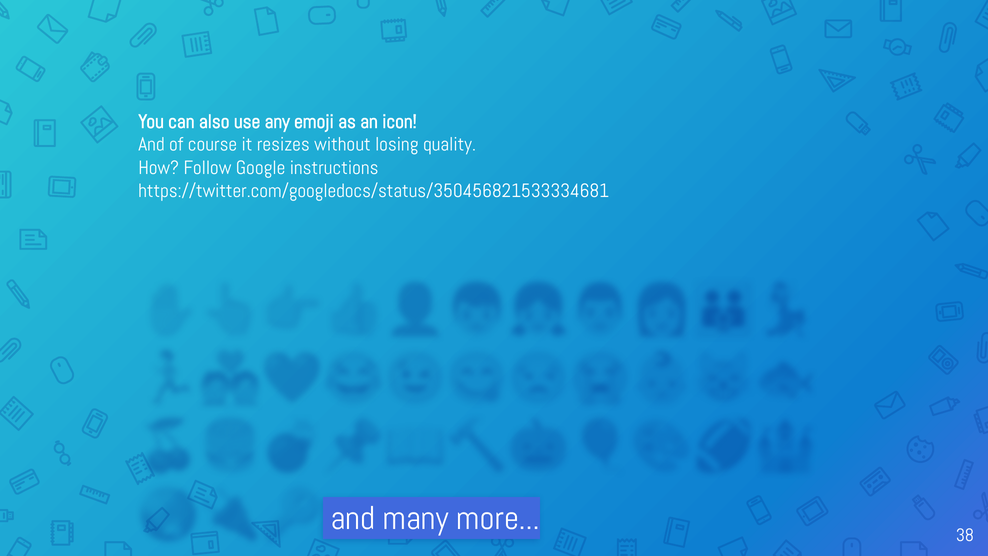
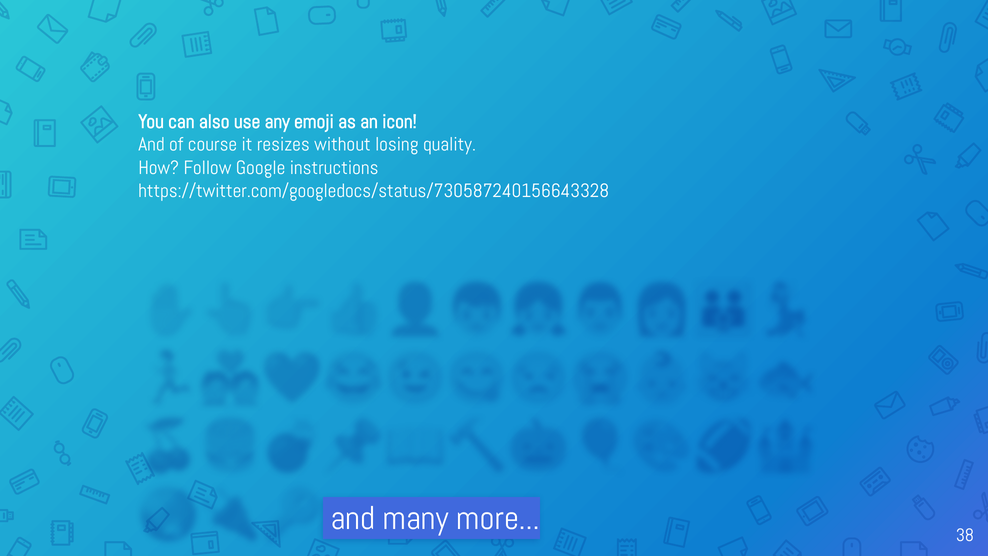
https://twitter.com/googledocs/status/350456821533334681: https://twitter.com/googledocs/status/350456821533334681 -> https://twitter.com/googledocs/status/730587240156643328
